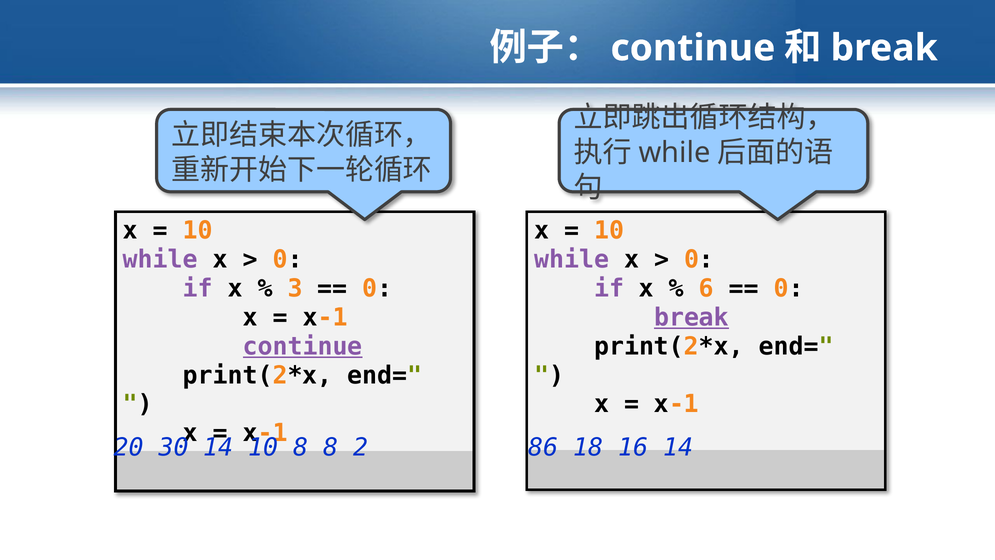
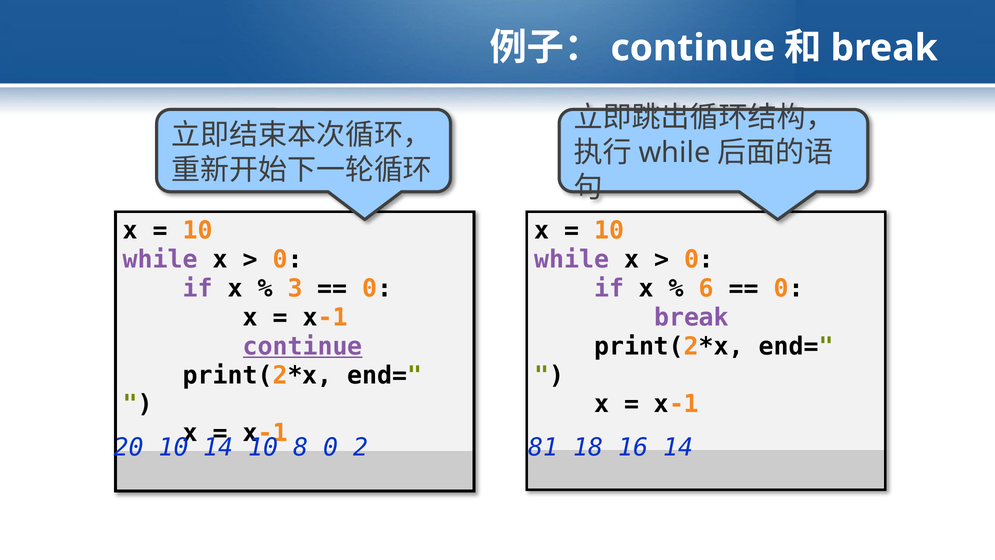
break at (692, 317) underline: present -> none
20 30: 30 -> 10
8 8: 8 -> 0
86: 86 -> 81
